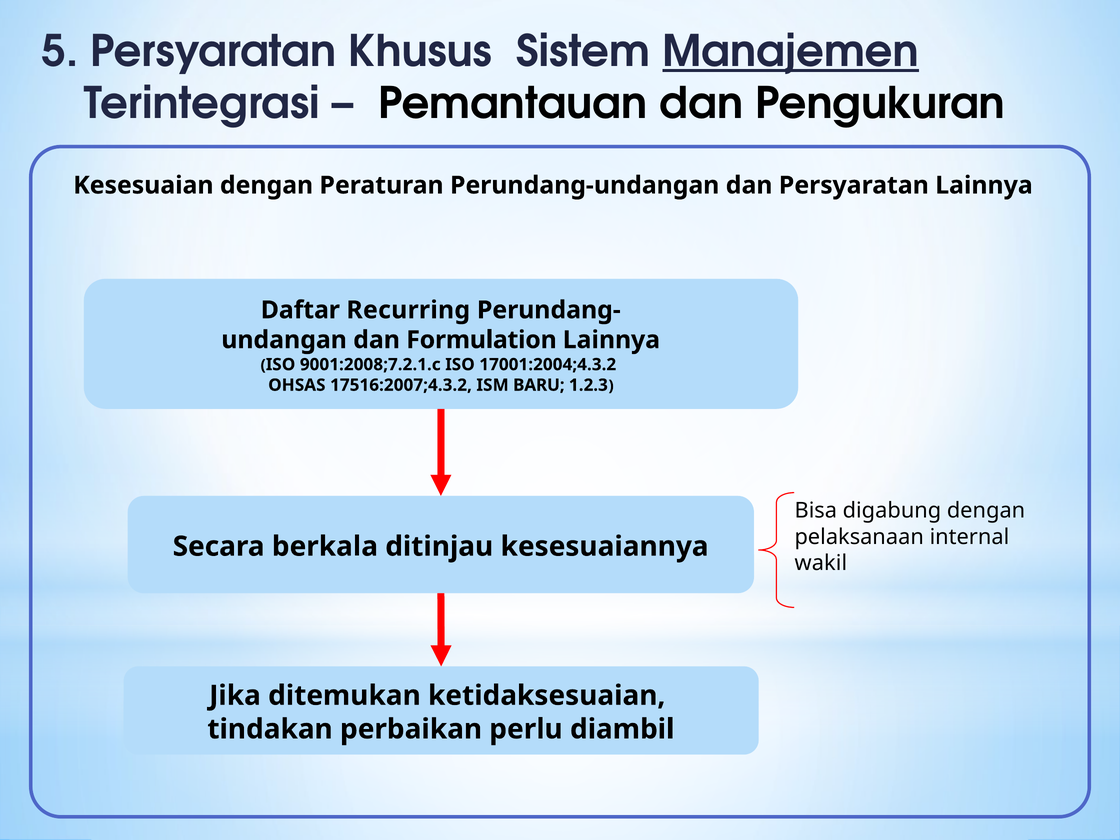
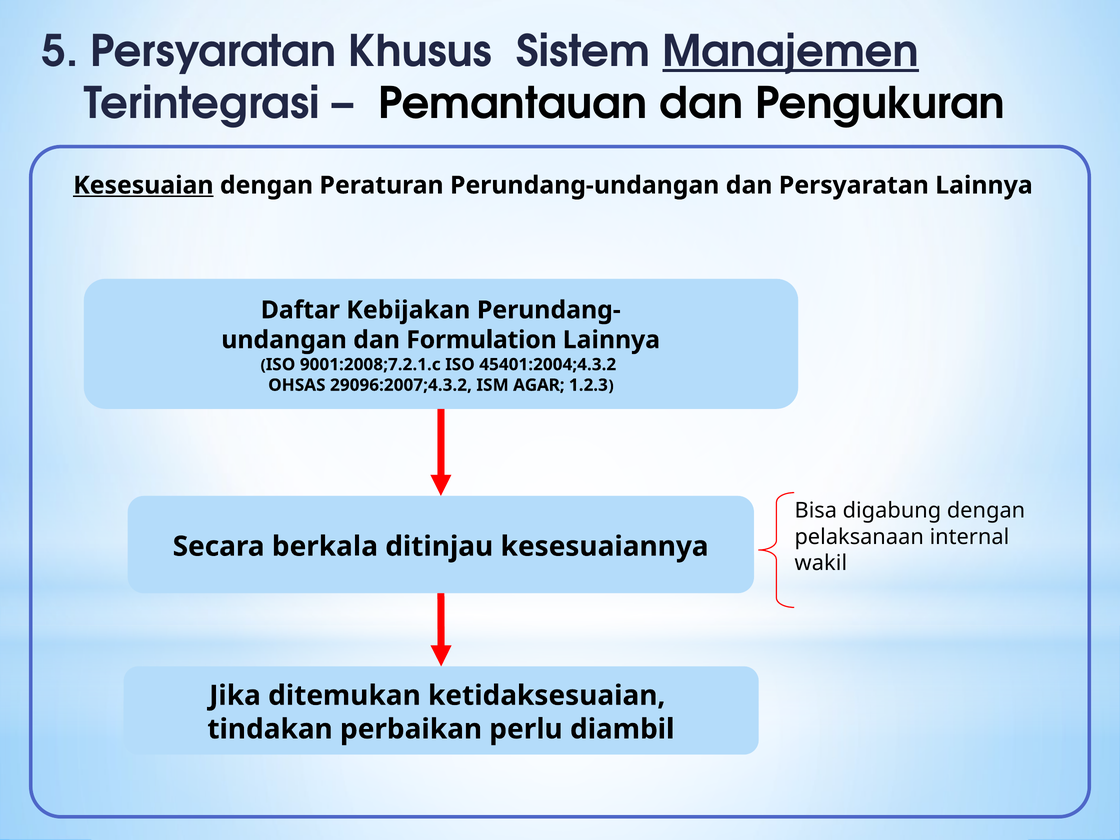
Kesesuaian underline: none -> present
Recurring: Recurring -> Kebijakan
17001:2004;4.3.2: 17001:2004;4.3.2 -> 45401:2004;4.3.2
17516:2007;4.3.2: 17516:2007;4.3.2 -> 29096:2007;4.3.2
BARU: BARU -> AGAR
